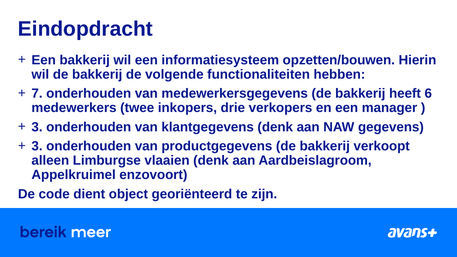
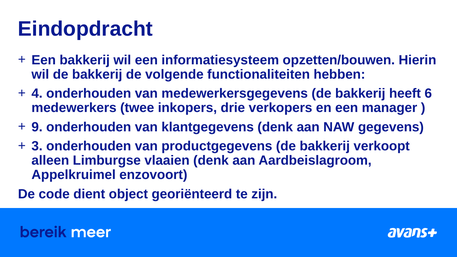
7: 7 -> 4
3 at (37, 127): 3 -> 9
